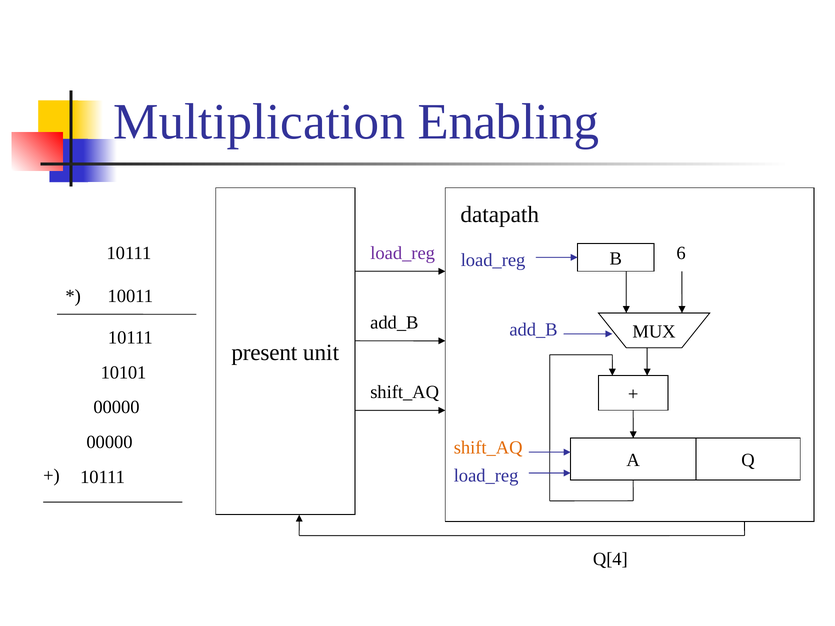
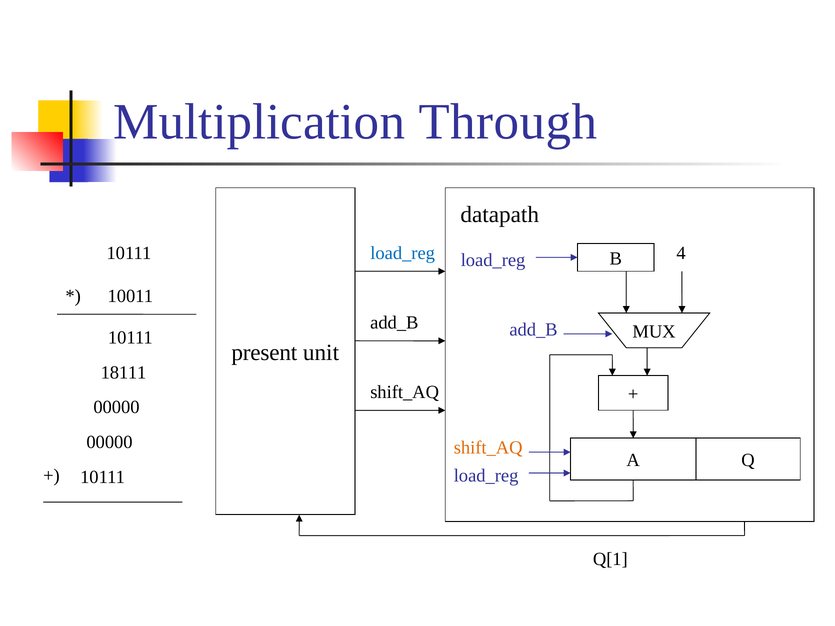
Enabling: Enabling -> Through
load_reg at (403, 253) colour: purple -> blue
6: 6 -> 4
10101: 10101 -> 18111
Q[4: Q[4 -> Q[1
